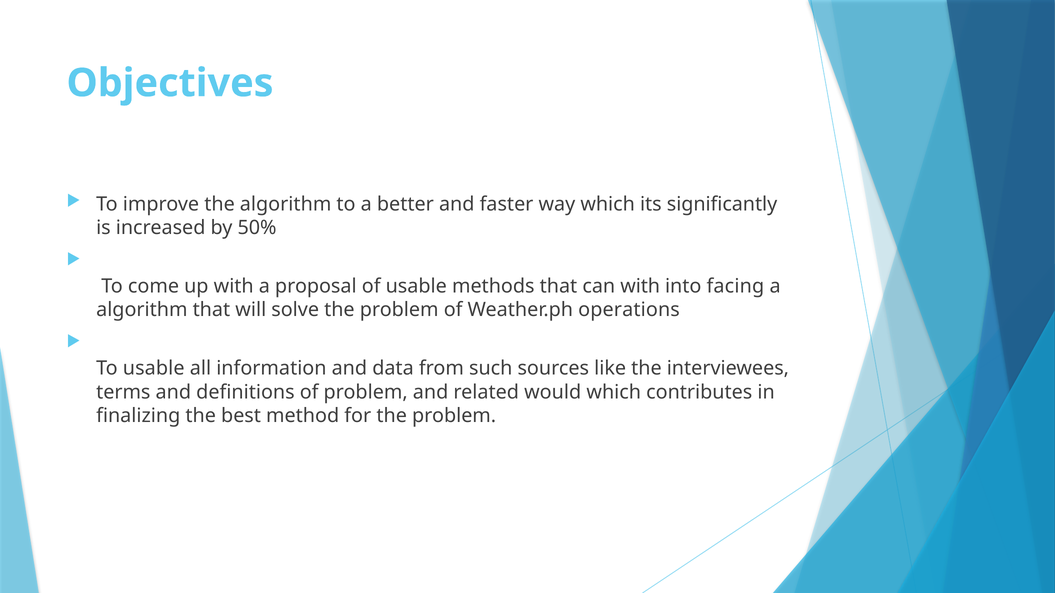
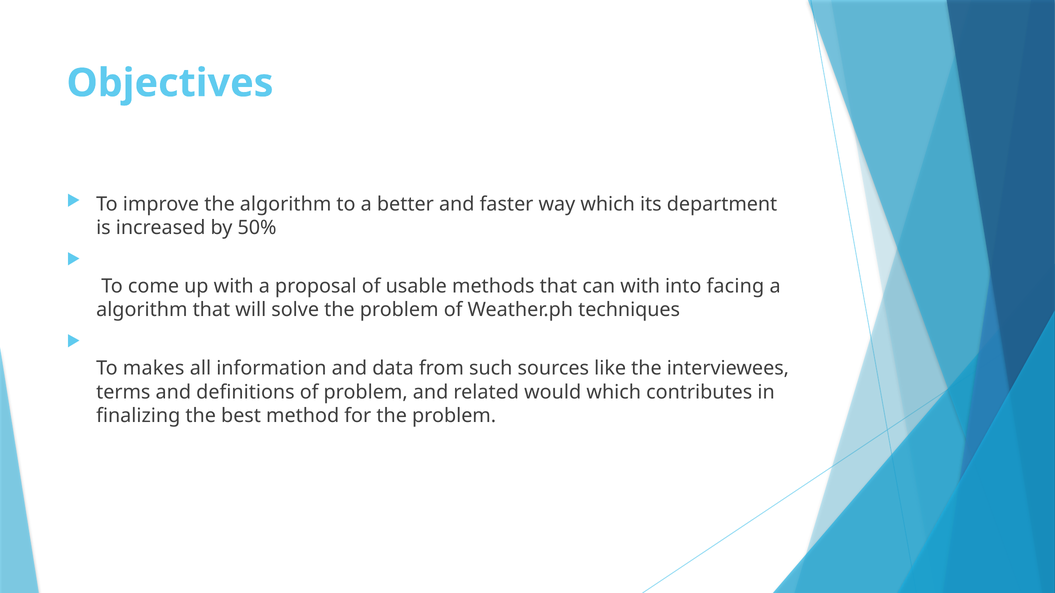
significantly: significantly -> department
operations: operations -> techniques
To usable: usable -> makes
